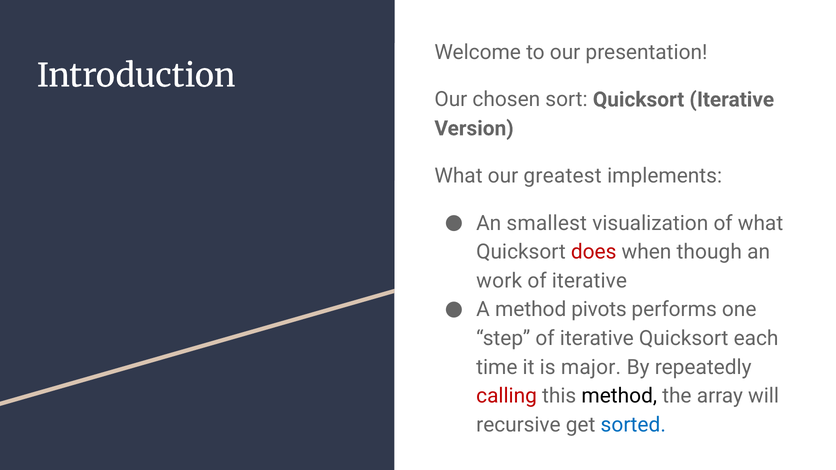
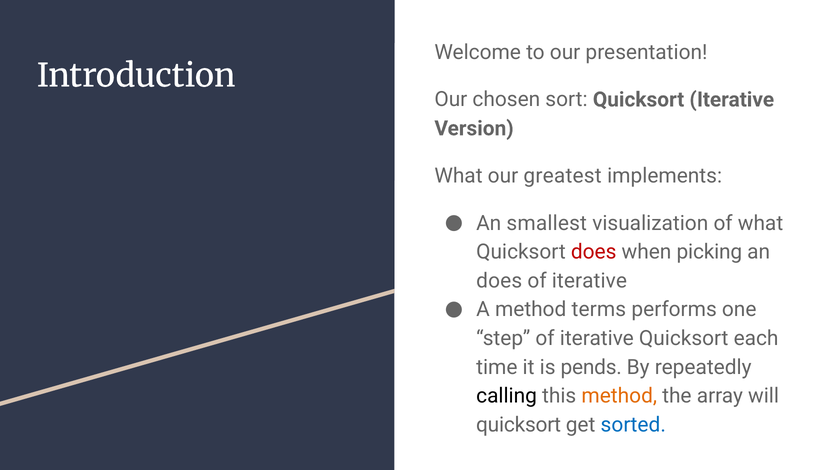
though: though -> picking
work at (499, 281): work -> does
pivots: pivots -> terms
major: major -> pends
calling colour: red -> black
method at (619, 396) colour: black -> orange
recursive at (518, 425): recursive -> quicksort
